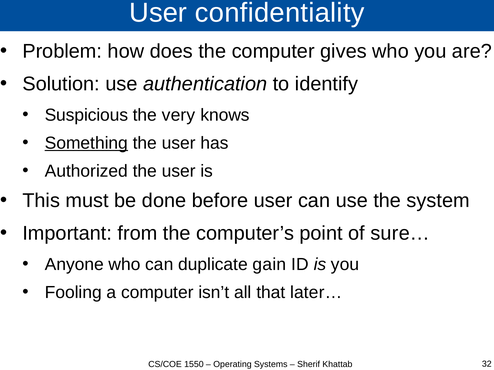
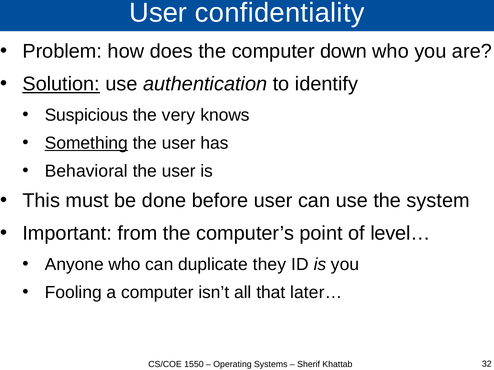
gives: gives -> down
Solution underline: none -> present
Authorized: Authorized -> Behavioral
sure…: sure… -> level…
gain: gain -> they
